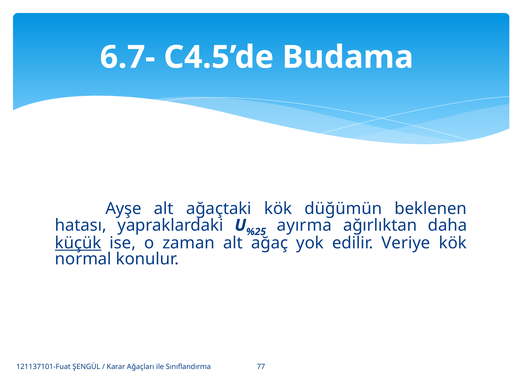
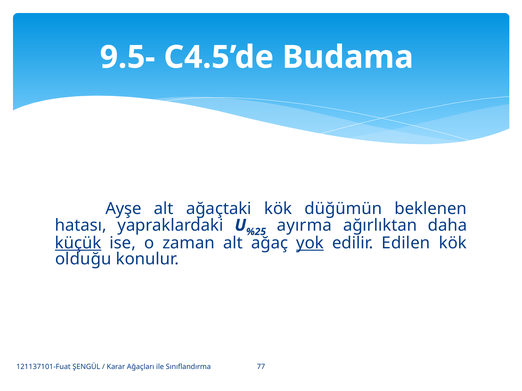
6.7-: 6.7- -> 9.5-
yok underline: none -> present
Veriye: Veriye -> Edilen
normal: normal -> olduğu
